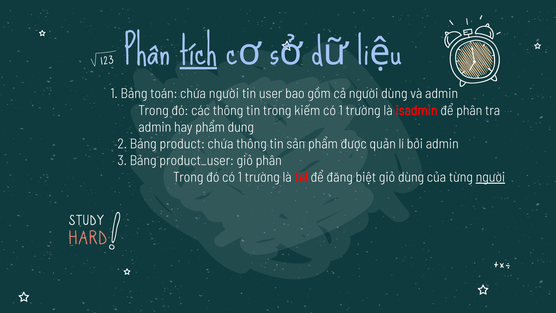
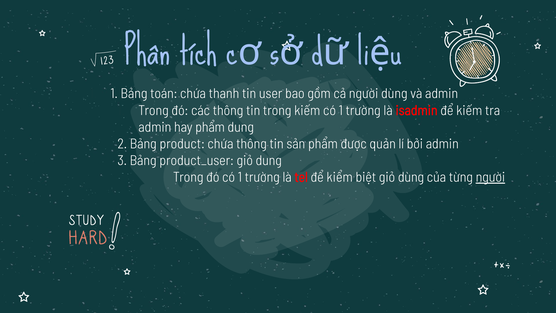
tích underline: present -> none
chứa người: người -> thanh
để phân: phân -> kiếm
giỏ phân: phân -> dung
đăng: đăng -> kiểm
